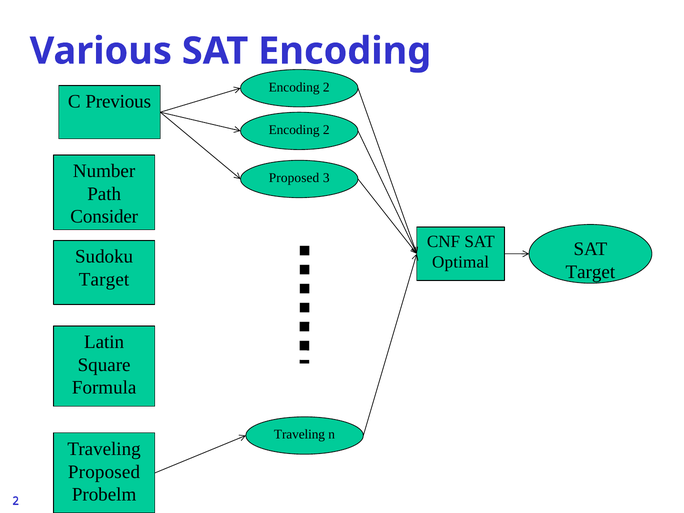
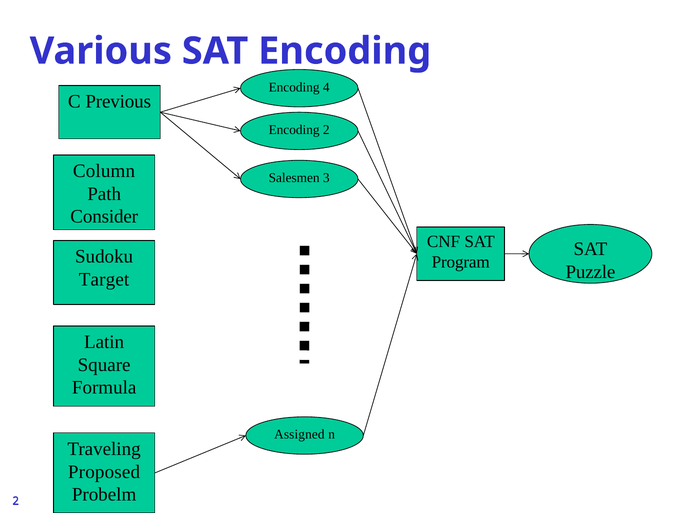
2 at (326, 87): 2 -> 4
Number: Number -> Column
Proposed at (294, 178): Proposed -> Salesmen
Optimal: Optimal -> Program
Target at (590, 272): Target -> Puzzle
Traveling at (299, 435): Traveling -> Assigned
